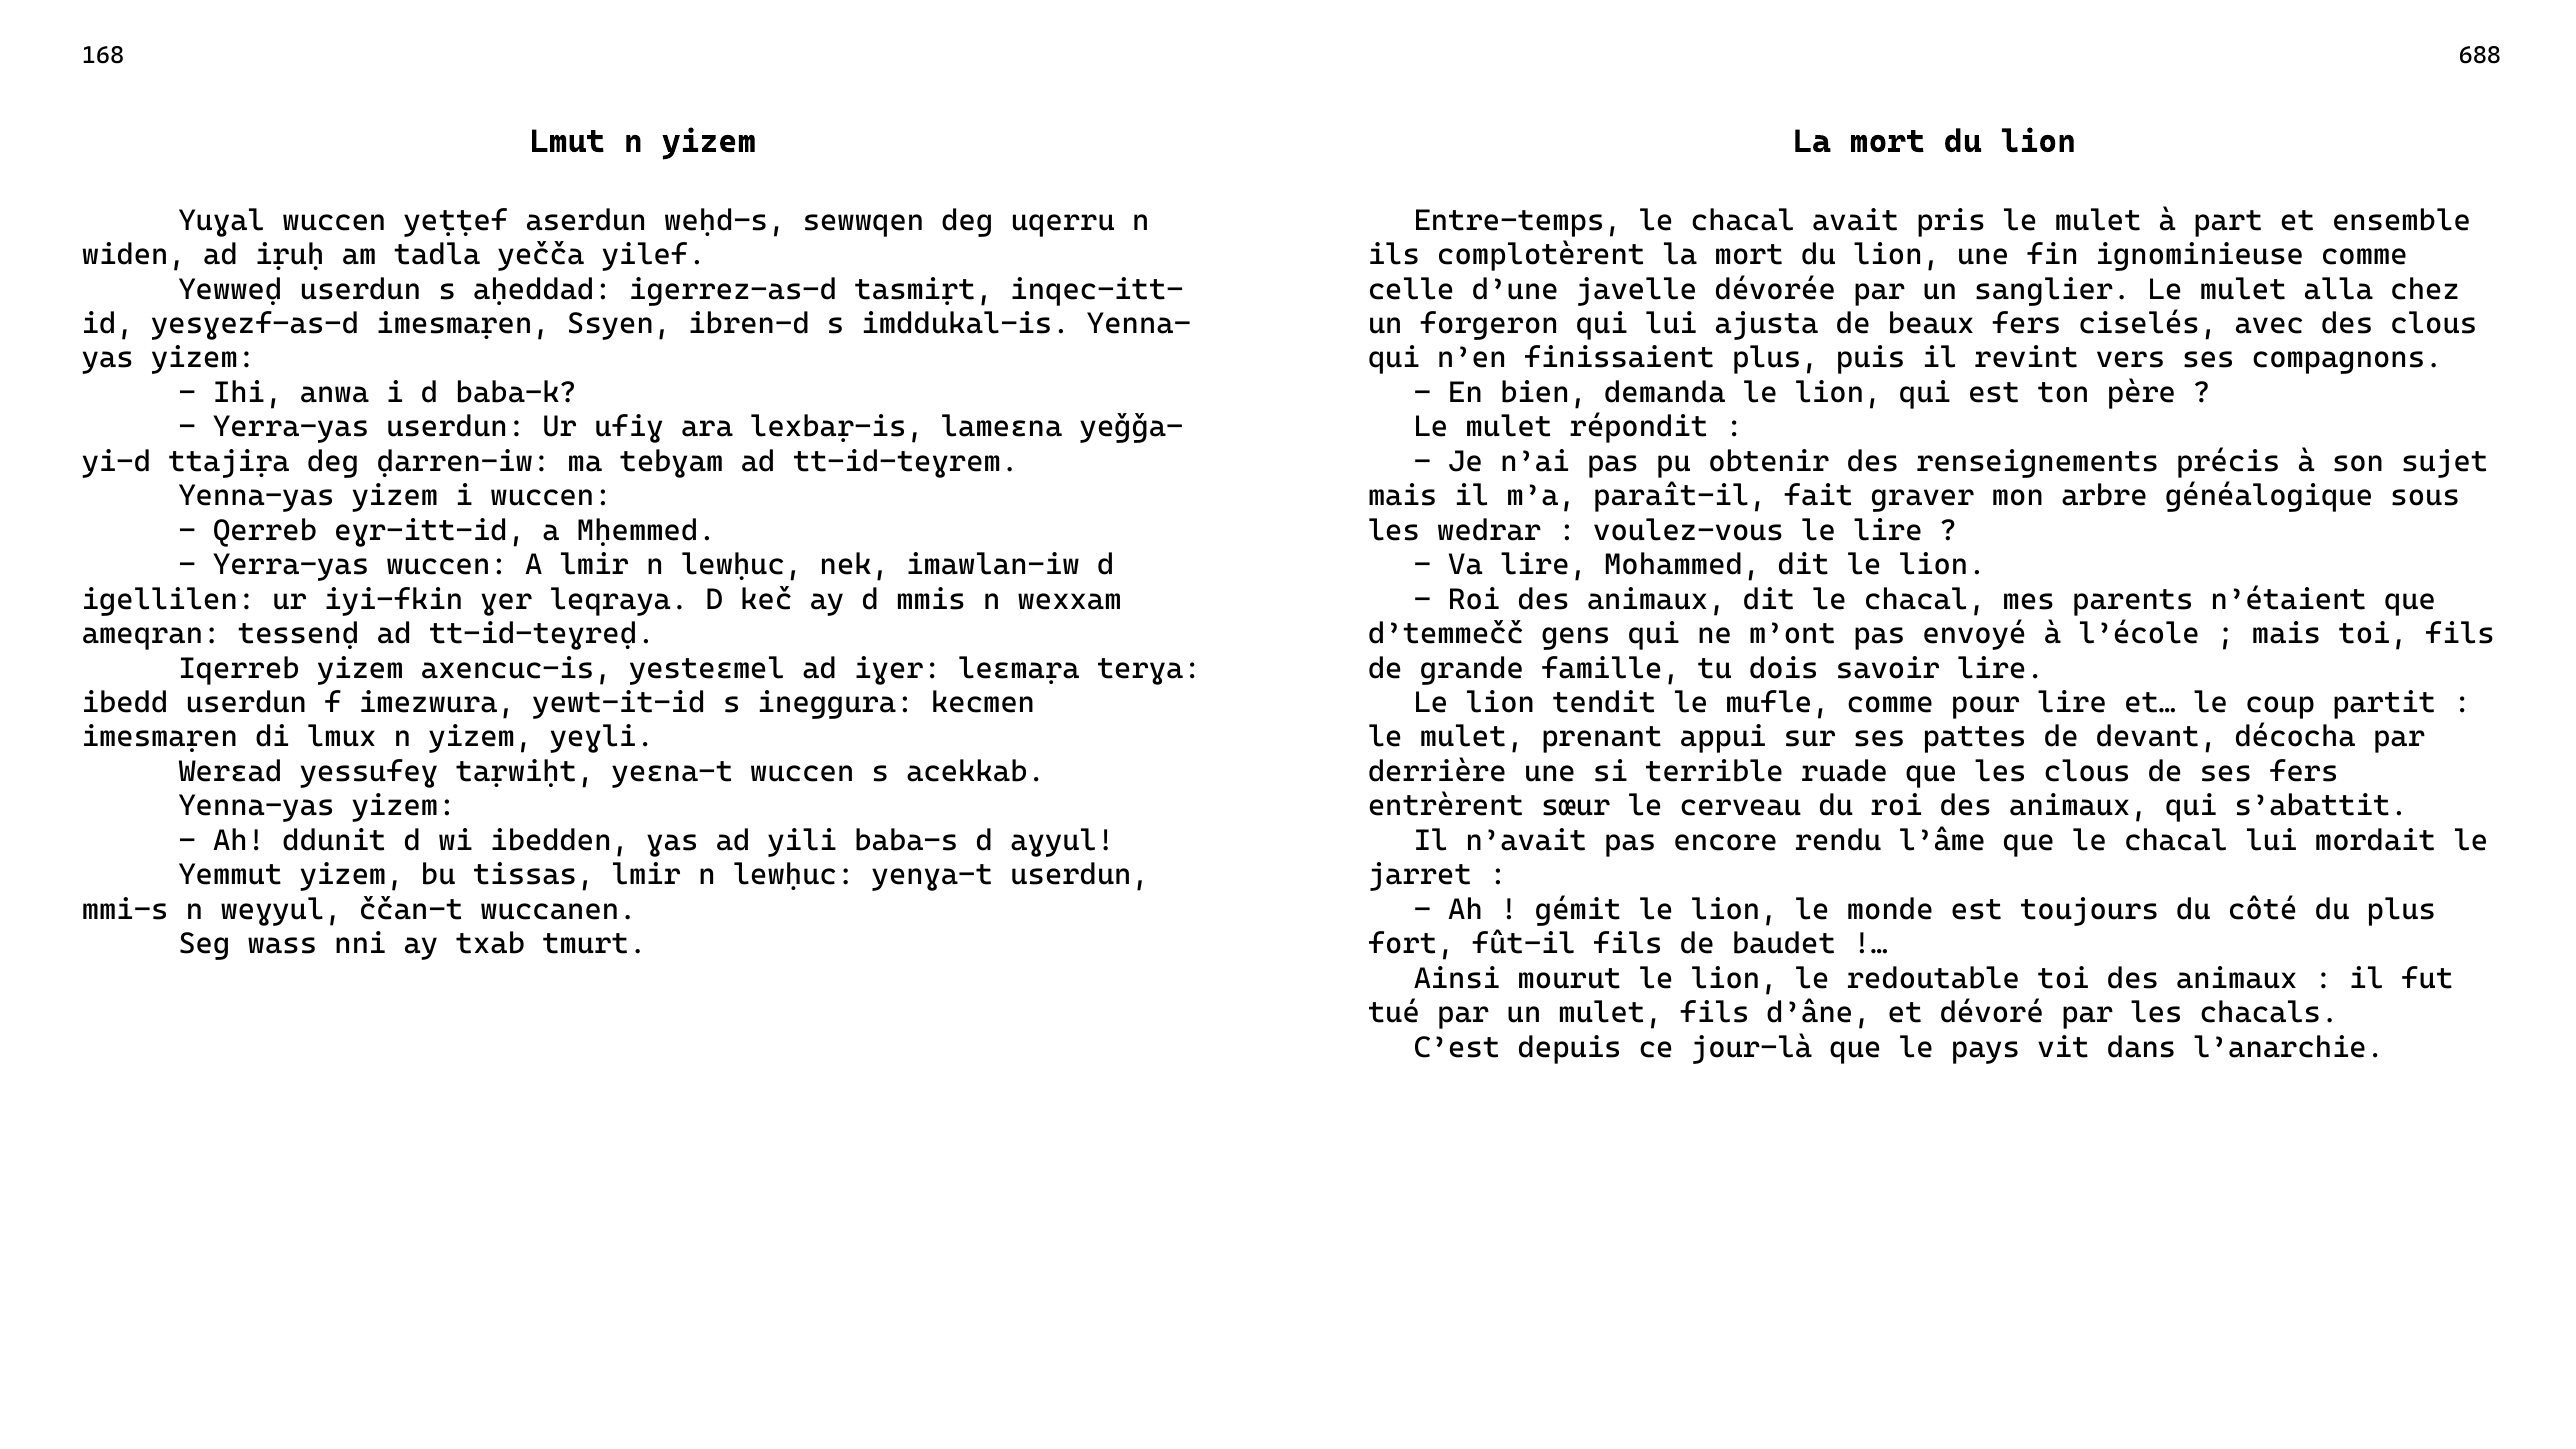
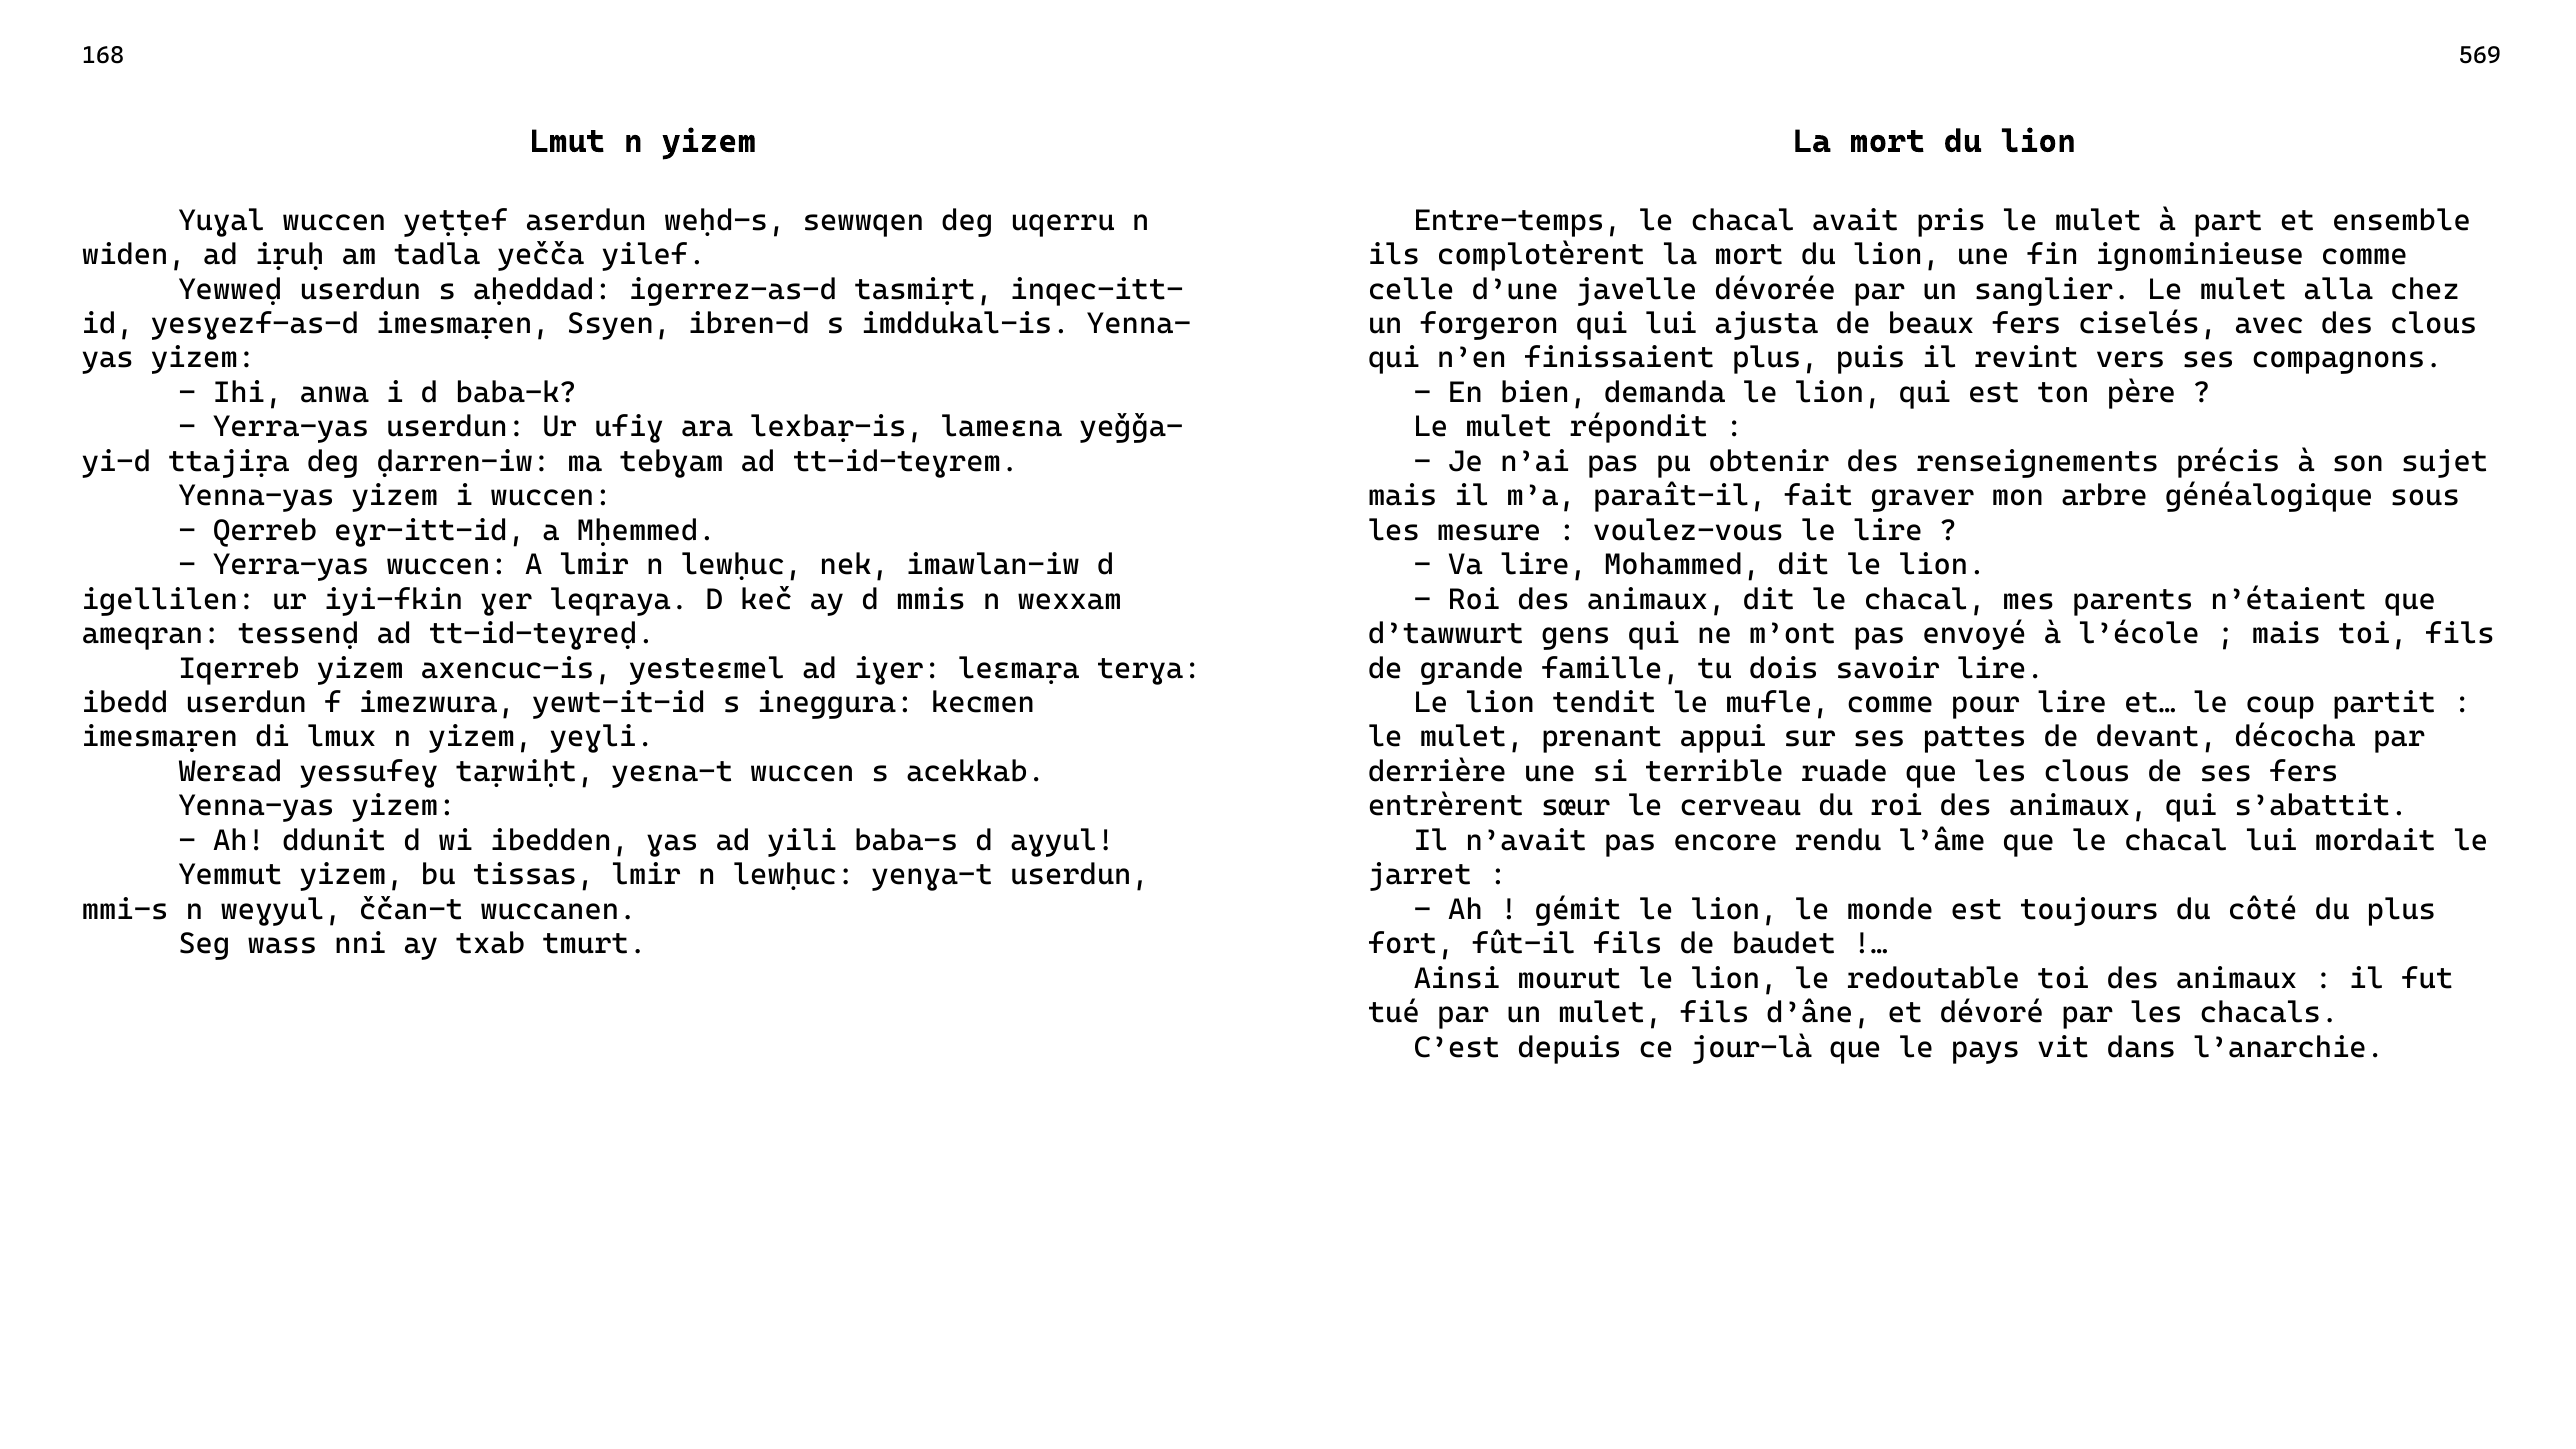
688: 688 -> 569
wedrar: wedrar -> mesure
d’temmečč: d’temmečč -> d’tawwurt
